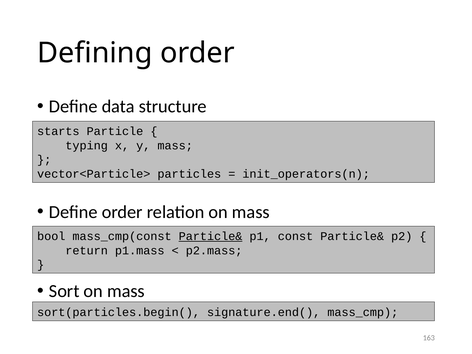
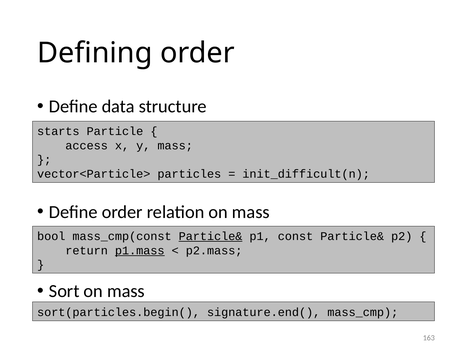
typing: typing -> access
init_operators(n: init_operators(n -> init_difficult(n
p1.mass underline: none -> present
